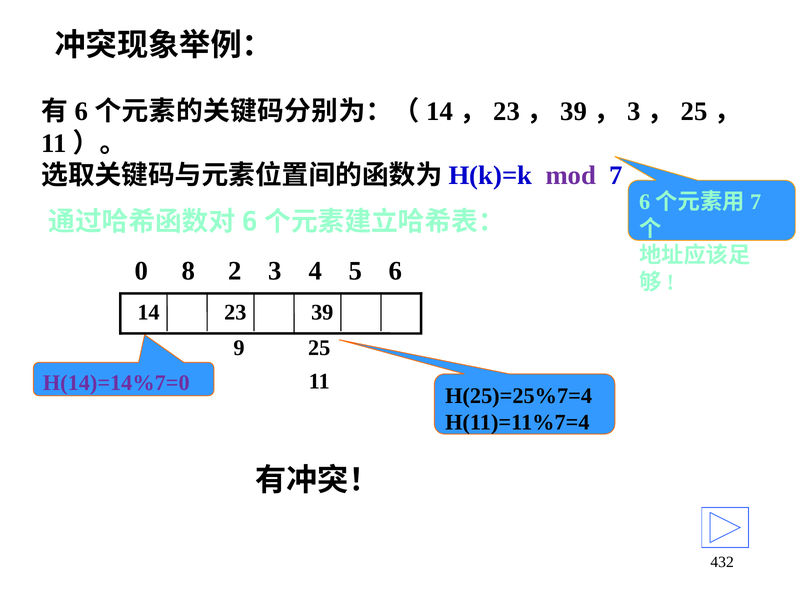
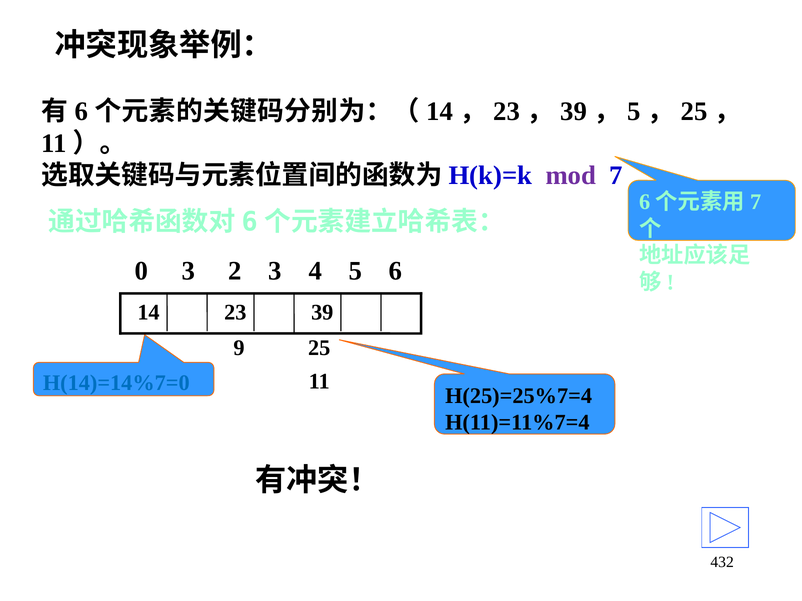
3 at (634, 112): 3 -> 5
0 8: 8 -> 3
H(14)=14%7=0 colour: purple -> blue
